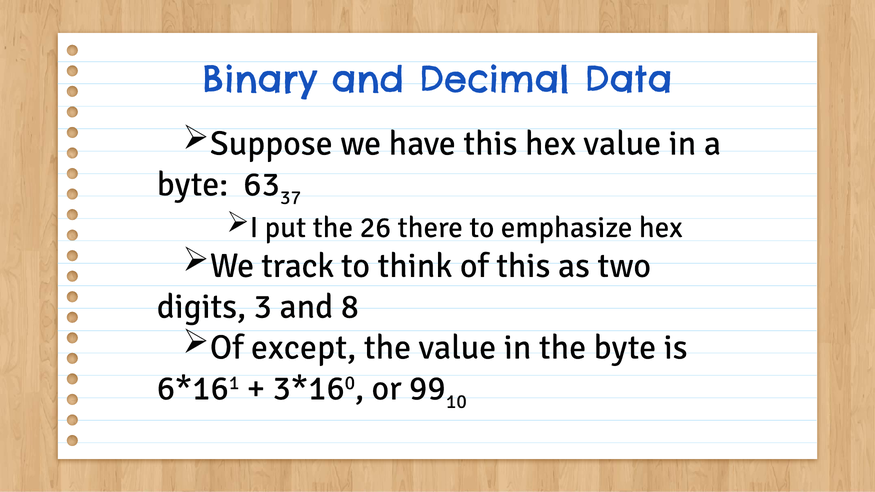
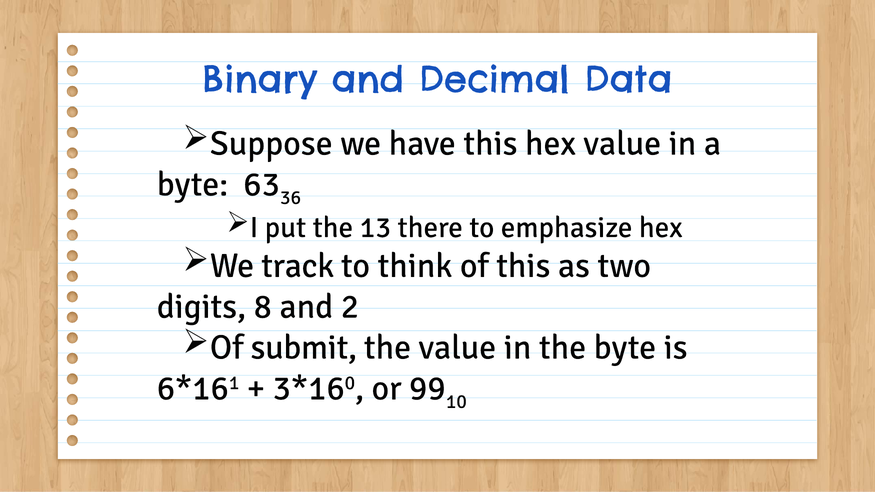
37: 37 -> 36
26: 26 -> 13
3: 3 -> 8
8: 8 -> 2
except: except -> submit
